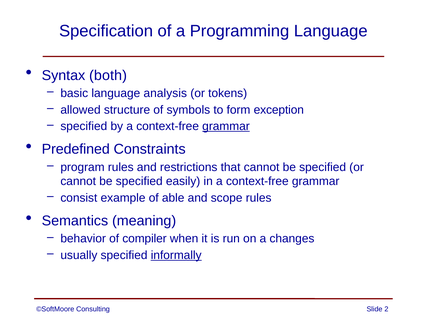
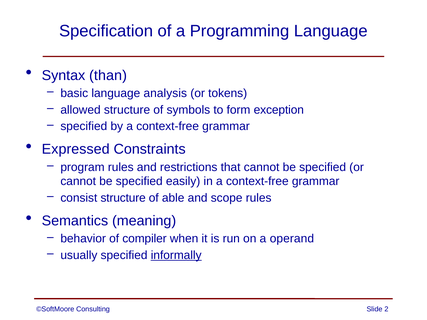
both: both -> than
grammar at (226, 126) underline: present -> none
Predefined: Predefined -> Expressed
consist example: example -> structure
changes: changes -> operand
